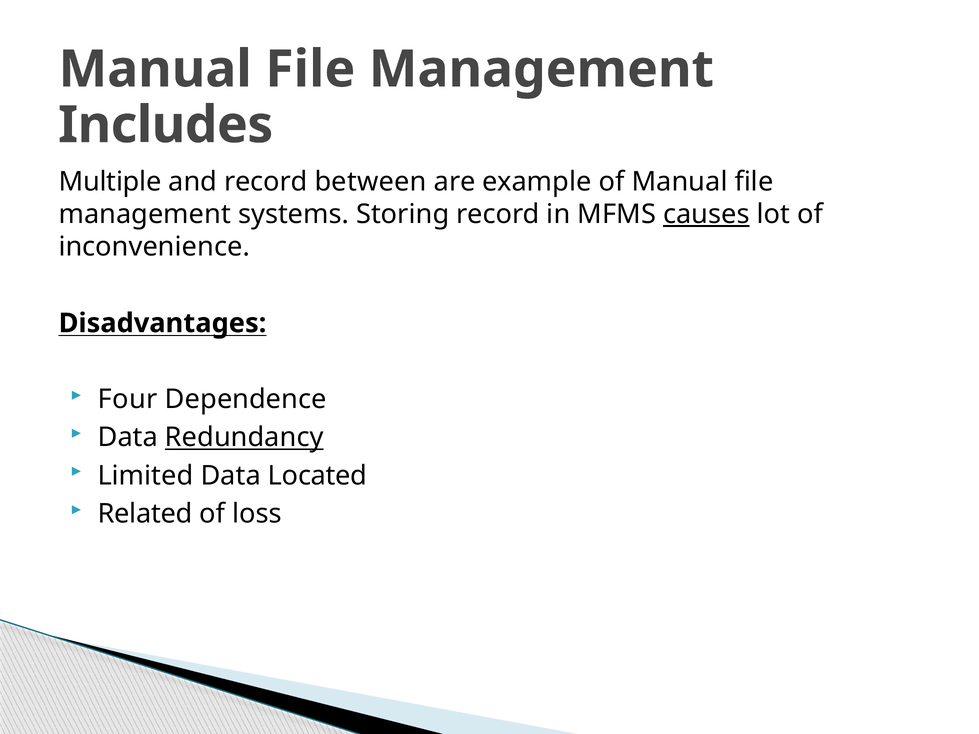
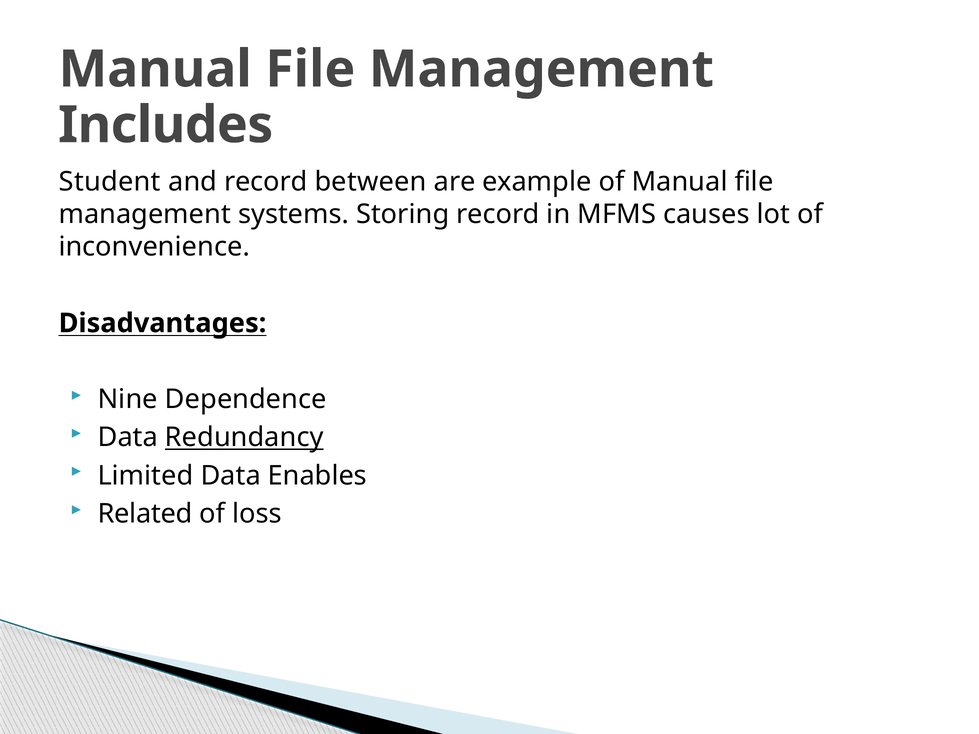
Multiple: Multiple -> Student
causes underline: present -> none
Four: Four -> Nine
Located: Located -> Enables
